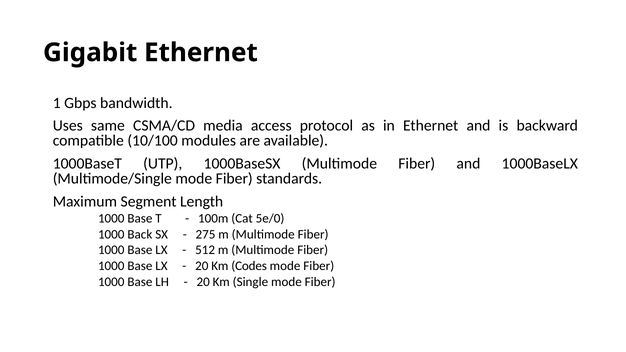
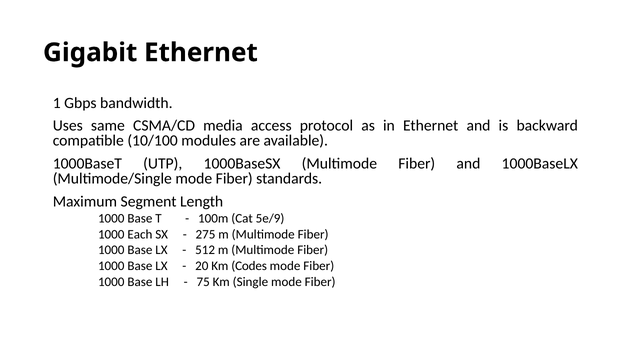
5e/0: 5e/0 -> 5e/9
Back: Back -> Each
20 at (203, 282): 20 -> 75
